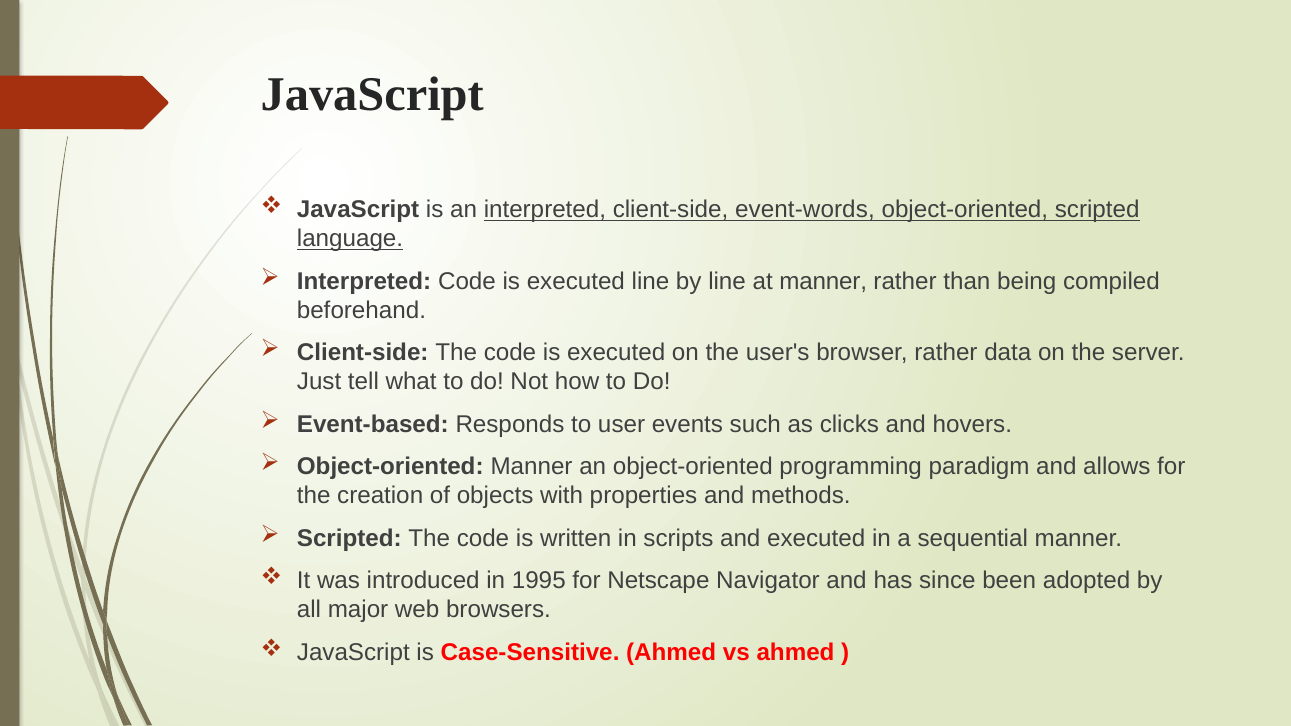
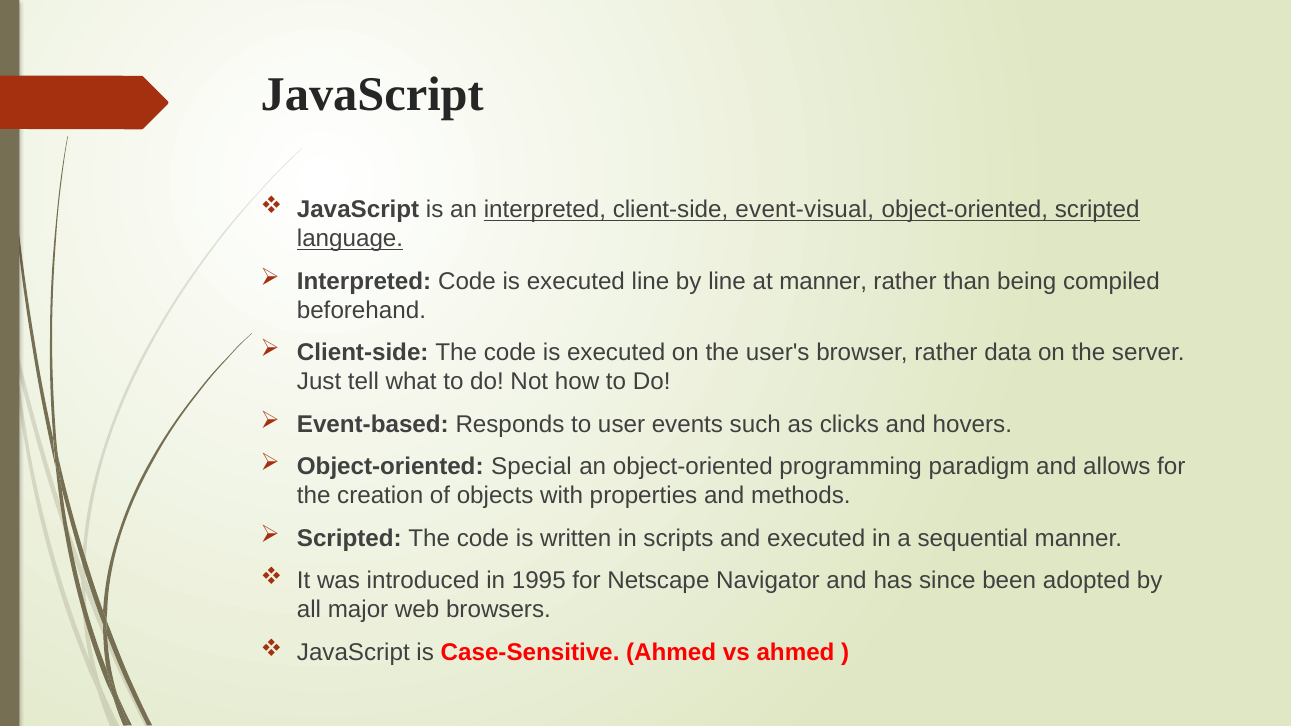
event-words: event-words -> event-visual
Object-oriented Manner: Manner -> Special
